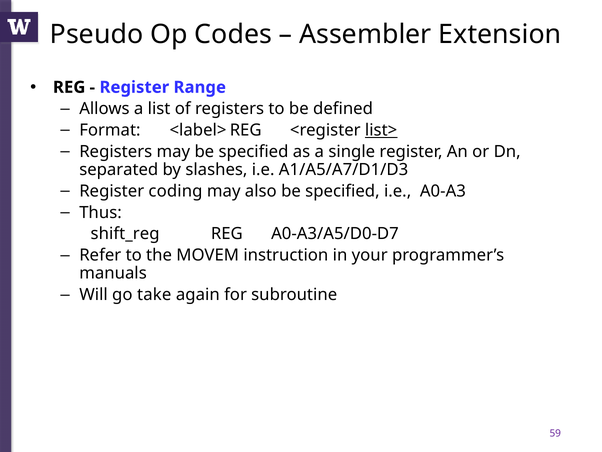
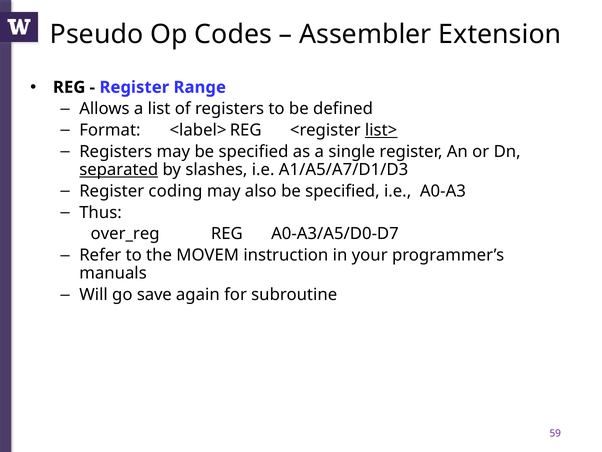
separated underline: none -> present
shift_reg: shift_reg -> over_reg
take: take -> save
